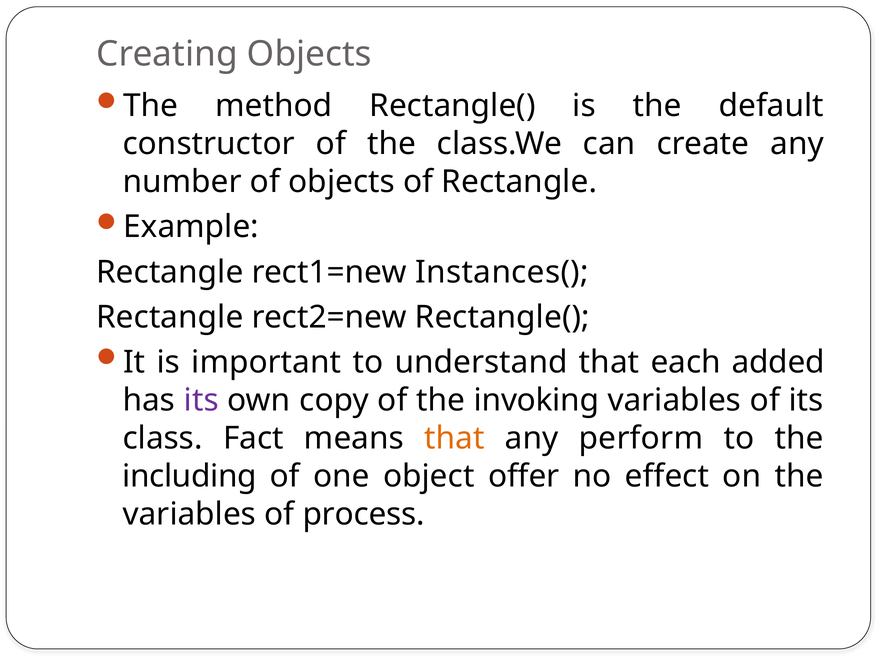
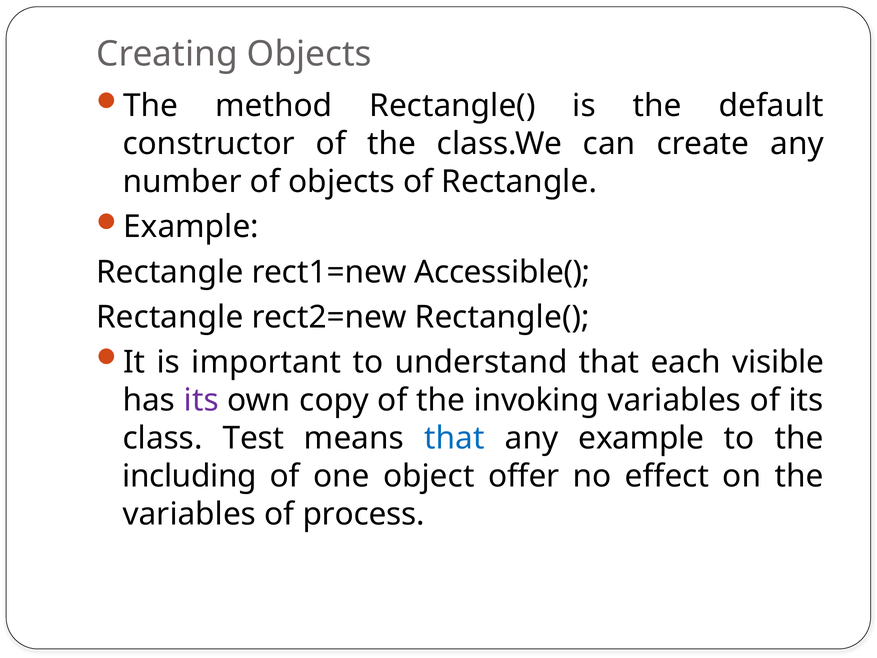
Instances(: Instances( -> Accessible(
added: added -> visible
Fact: Fact -> Test
that at (454, 438) colour: orange -> blue
any perform: perform -> example
